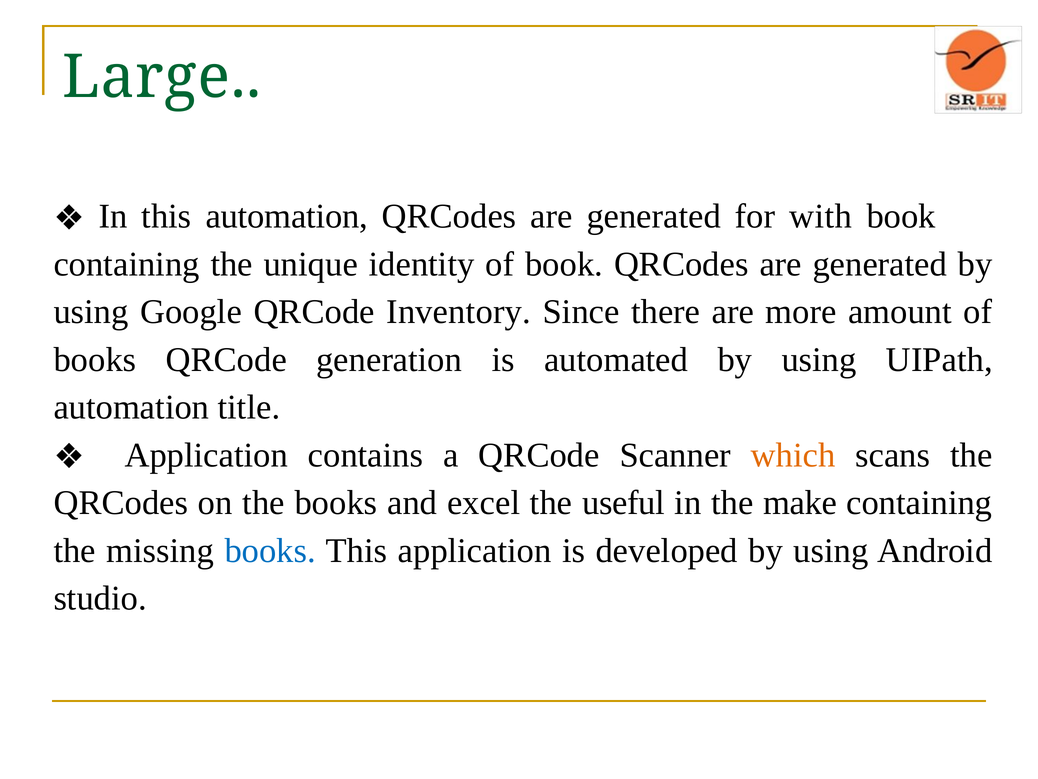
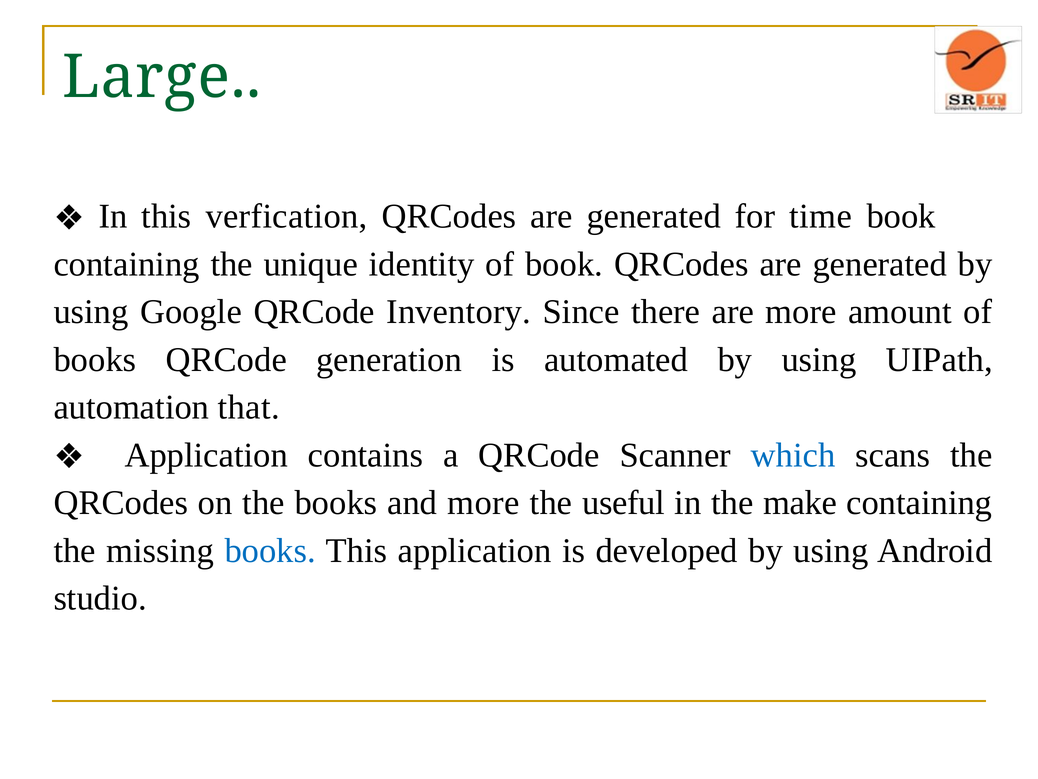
this automation: automation -> verfication
with: with -> time
title: title -> that
which colour: orange -> blue
and excel: excel -> more
